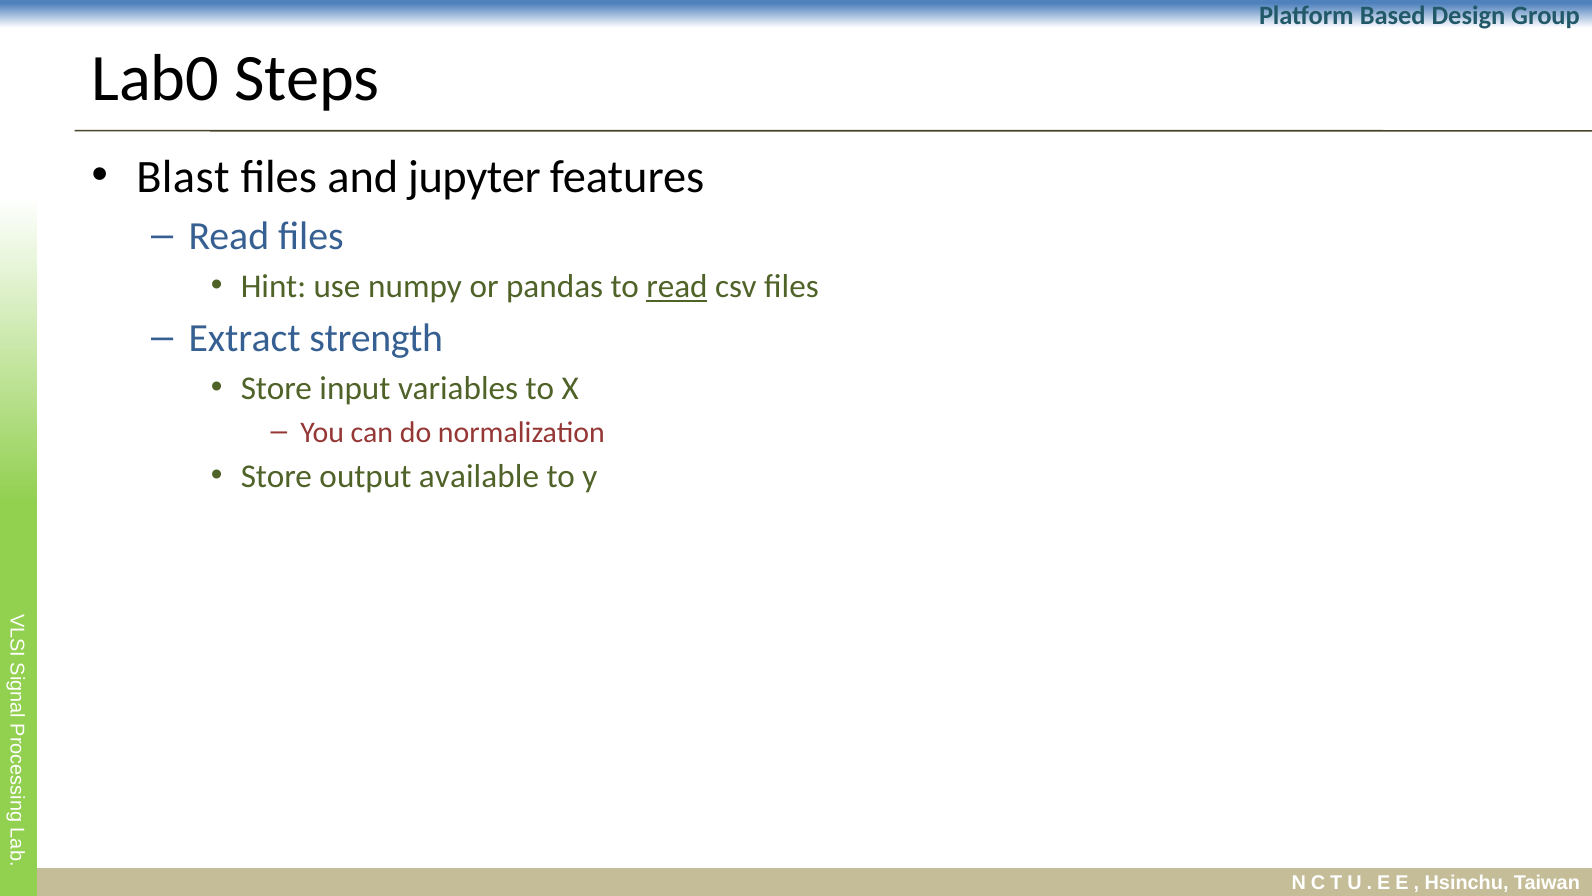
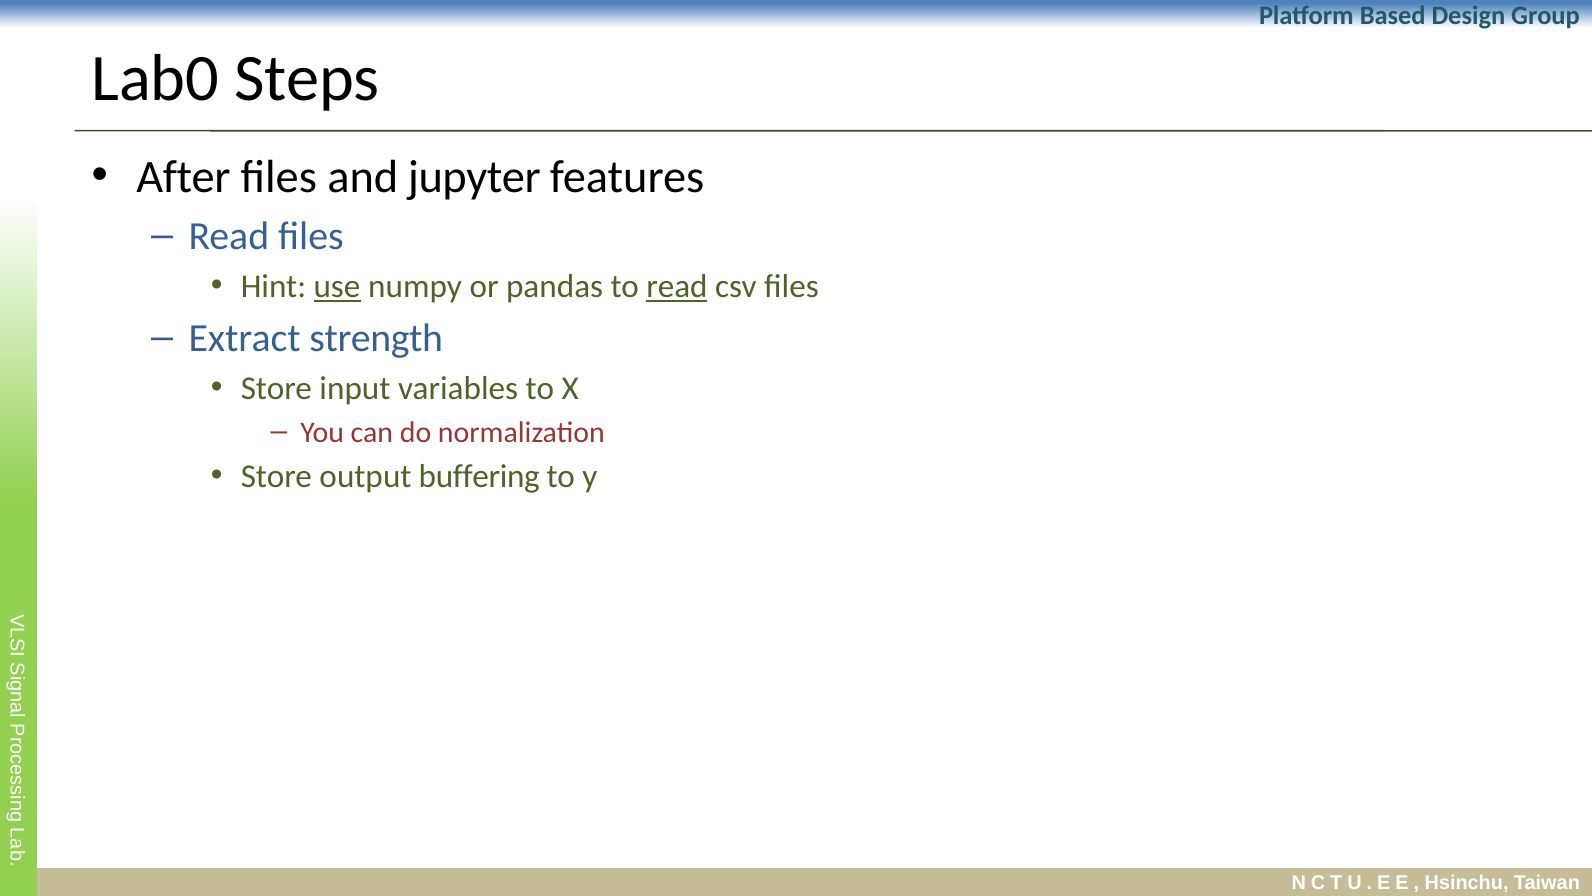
Blast: Blast -> After
use underline: none -> present
available: available -> buffering
